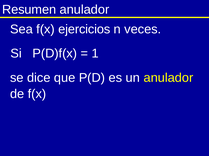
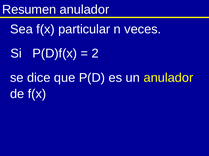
ejercicios: ejercicios -> particular
1: 1 -> 2
